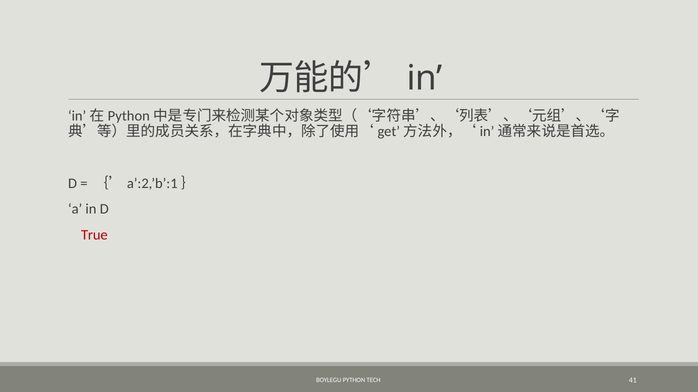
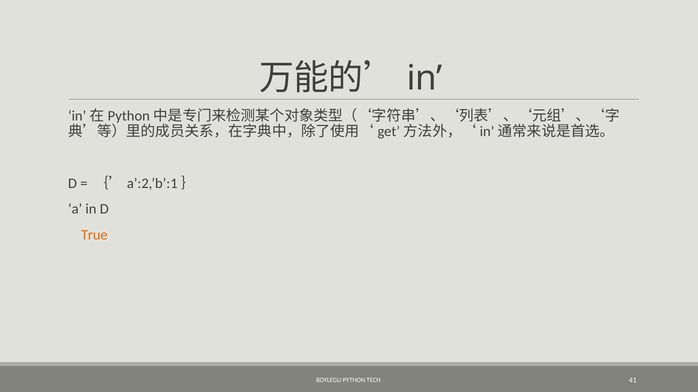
True colour: red -> orange
